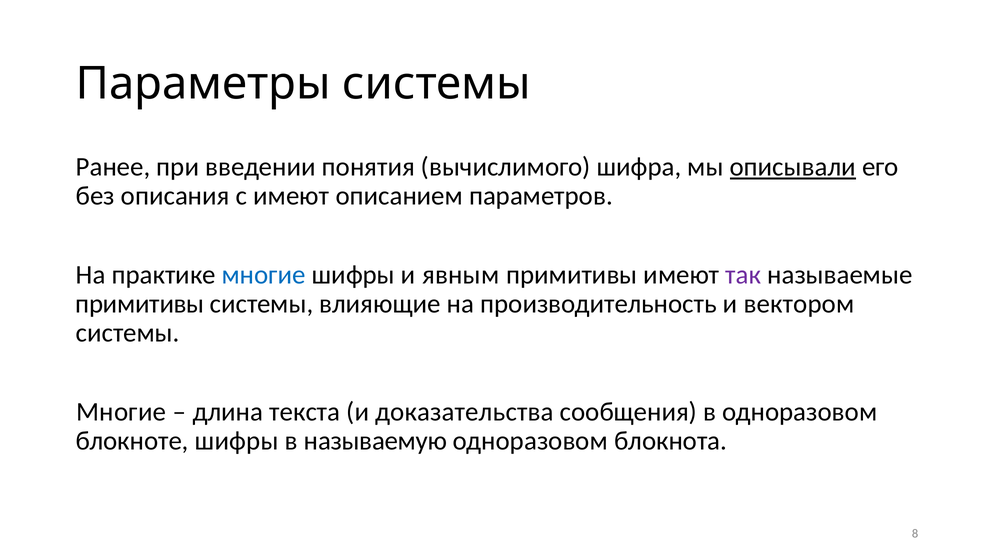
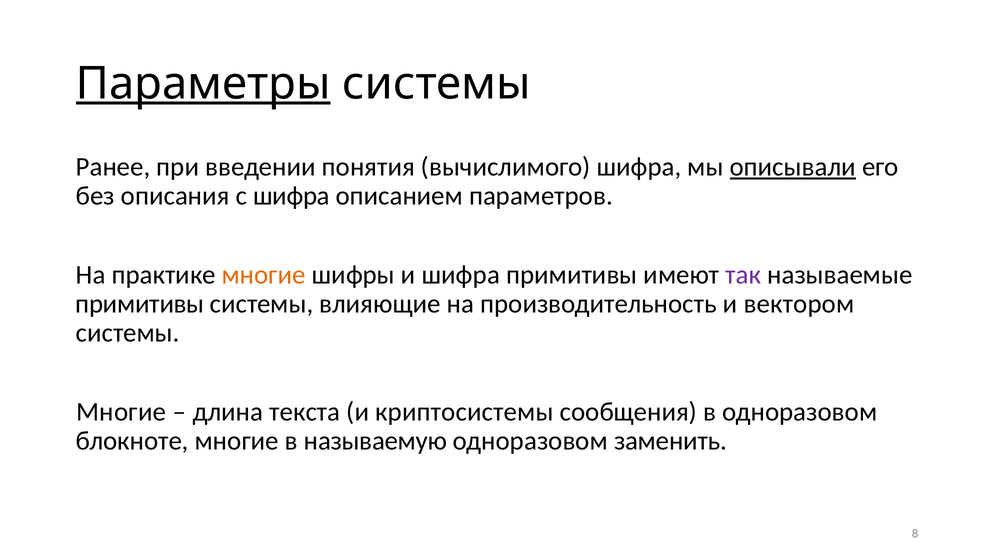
Параметры underline: none -> present
с имеют: имеют -> шифра
многие at (264, 275) colour: blue -> orange
и явным: явным -> шифра
доказательства: доказательства -> криптосистемы
блокноте шифры: шифры -> многие
блокнота: блокнота -> заменить
